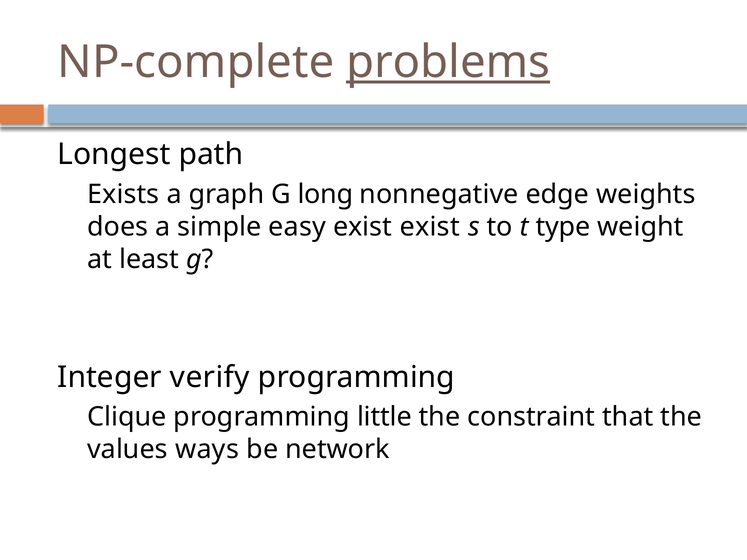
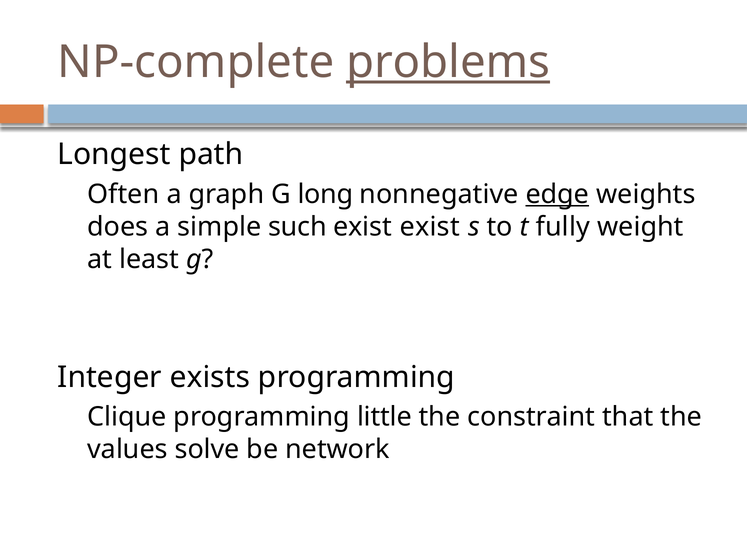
Exists: Exists -> Often
edge underline: none -> present
easy: easy -> such
type: type -> fully
verify: verify -> exists
ways: ways -> solve
